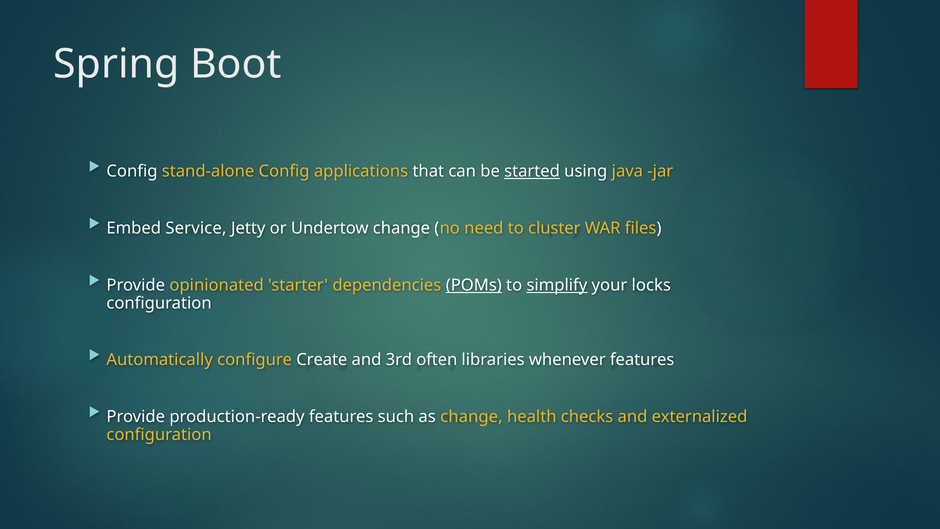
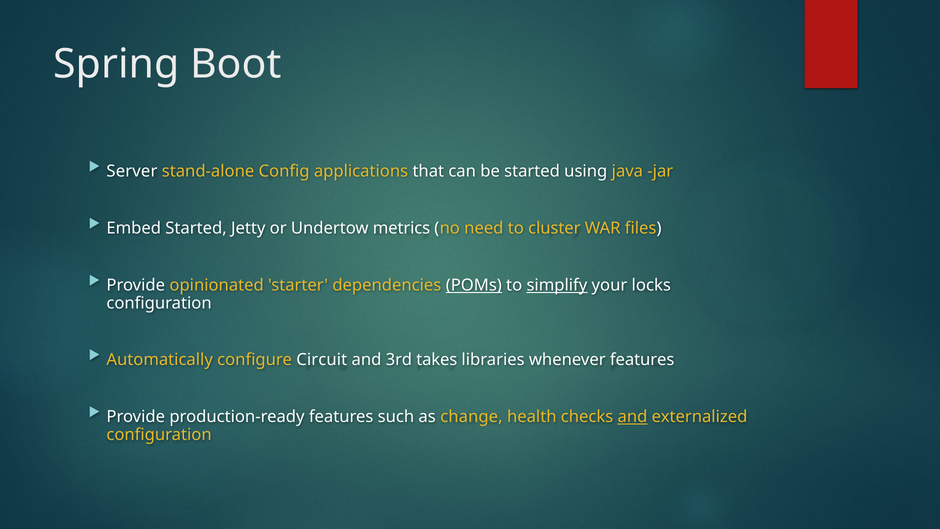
Config at (132, 171): Config -> Server
started at (532, 171) underline: present -> none
Embed Service: Service -> Started
Undertow change: change -> metrics
Create: Create -> Circuit
often: often -> takes
and at (633, 417) underline: none -> present
